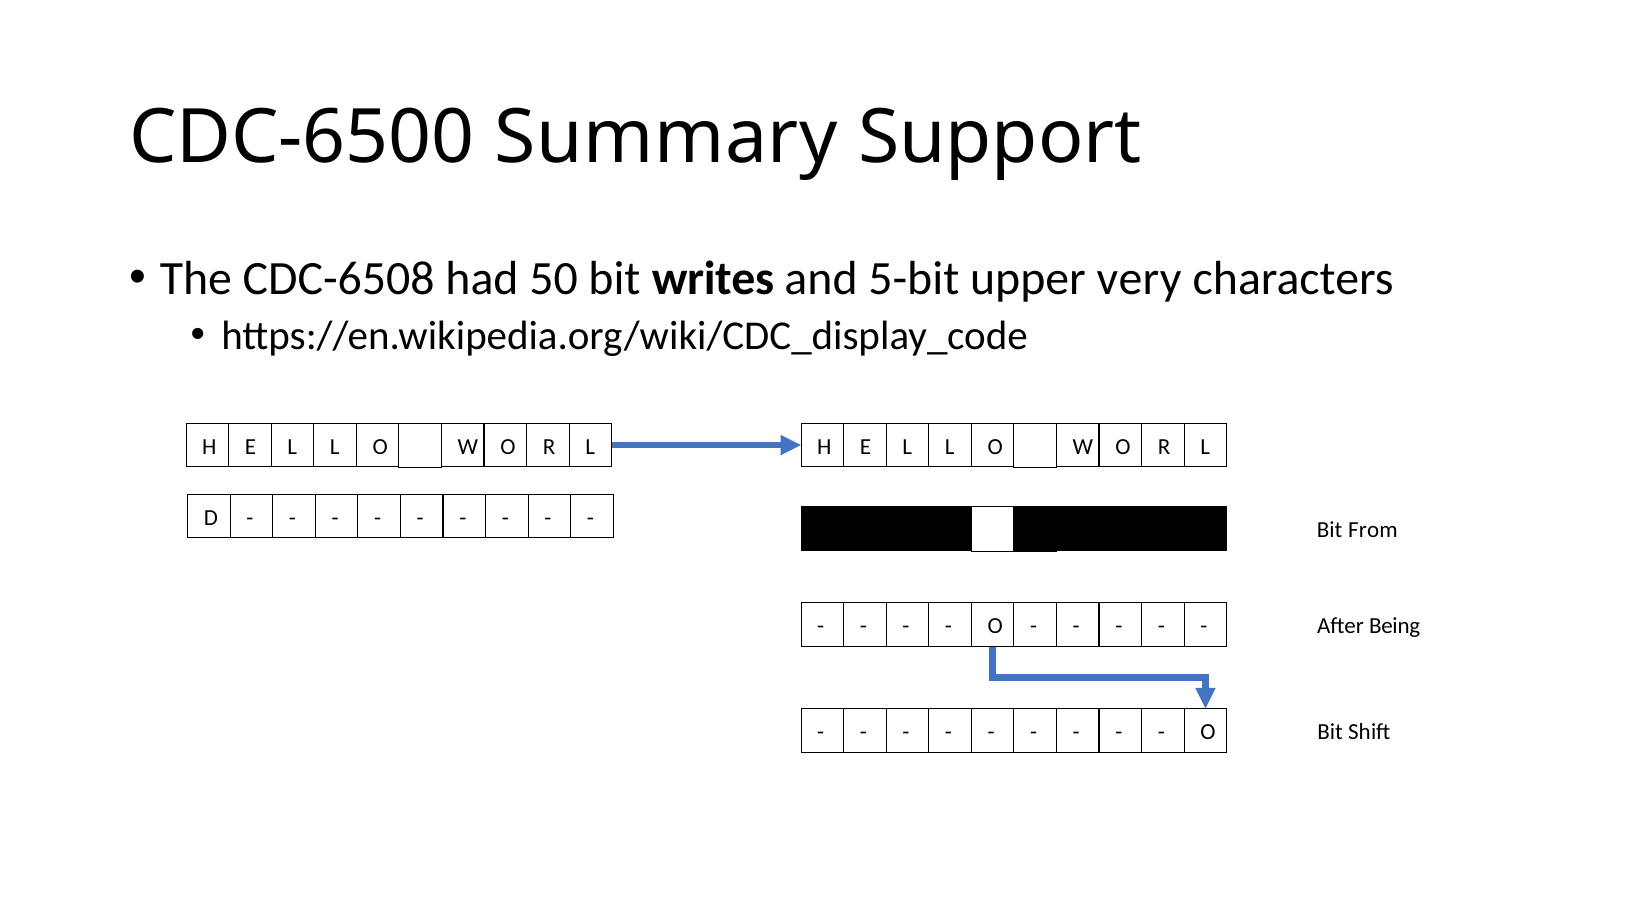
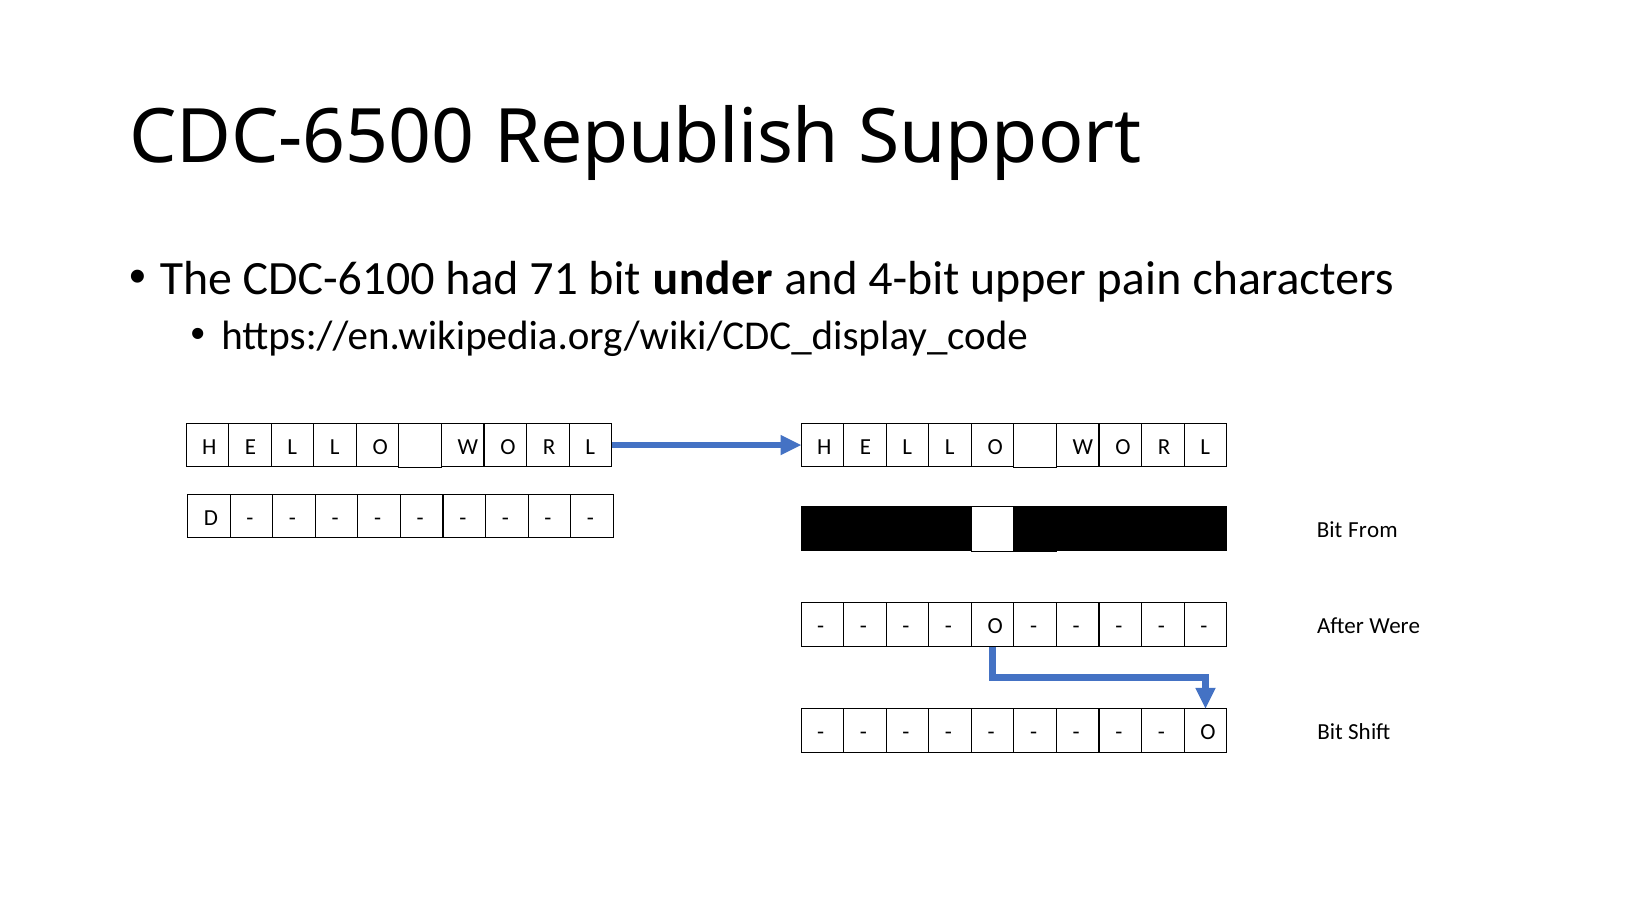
Summary: Summary -> Republish
CDC-6508: CDC-6508 -> CDC-6100
50: 50 -> 71
writes: writes -> under
5-bit: 5-bit -> 4-bit
very: very -> pain
Being: Being -> Were
